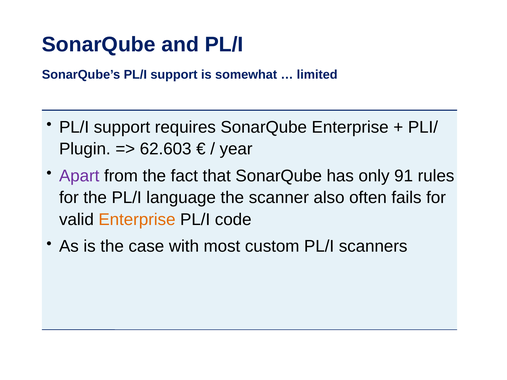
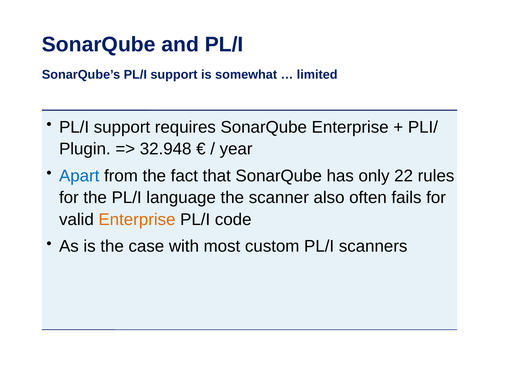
62.603: 62.603 -> 32.948
Apart colour: purple -> blue
91: 91 -> 22
